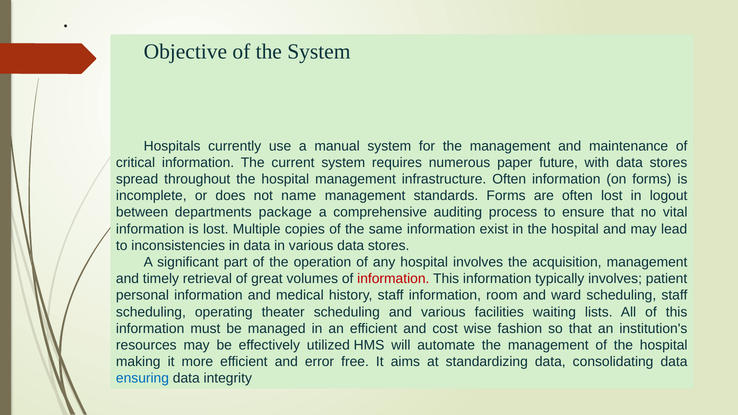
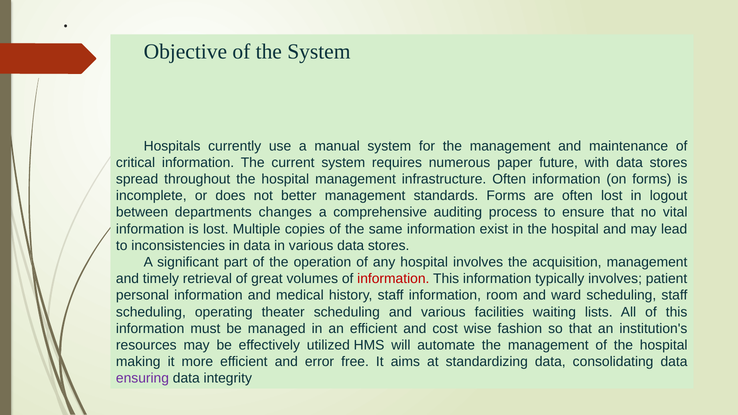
name: name -> better
package: package -> changes
ensuring colour: blue -> purple
